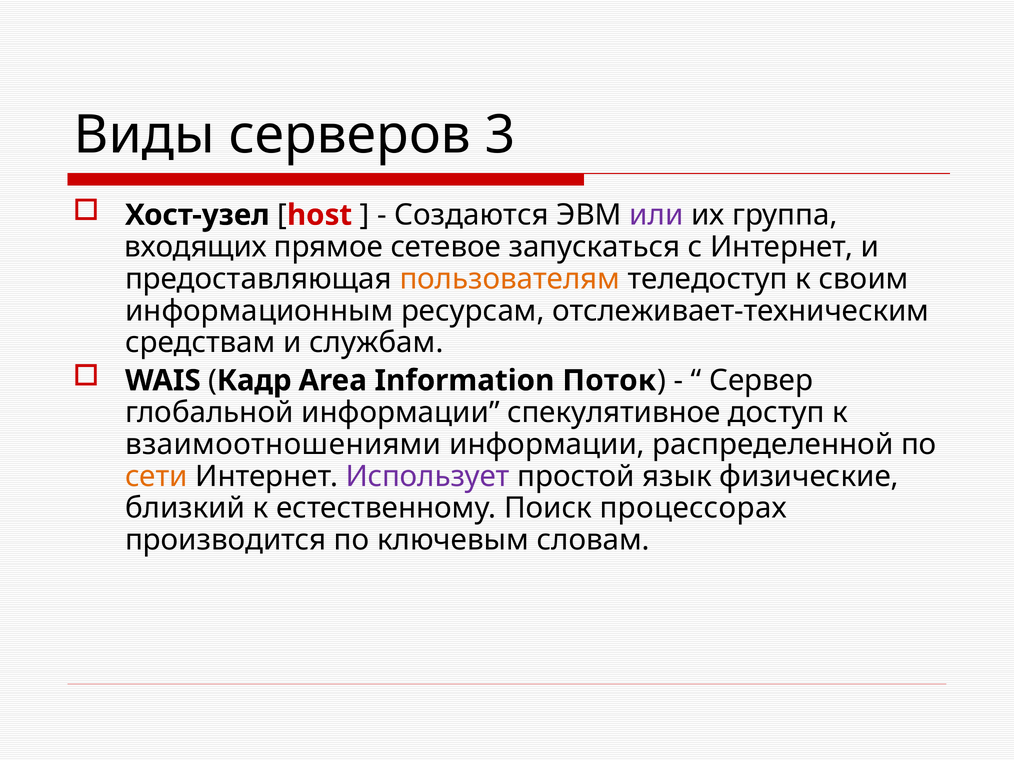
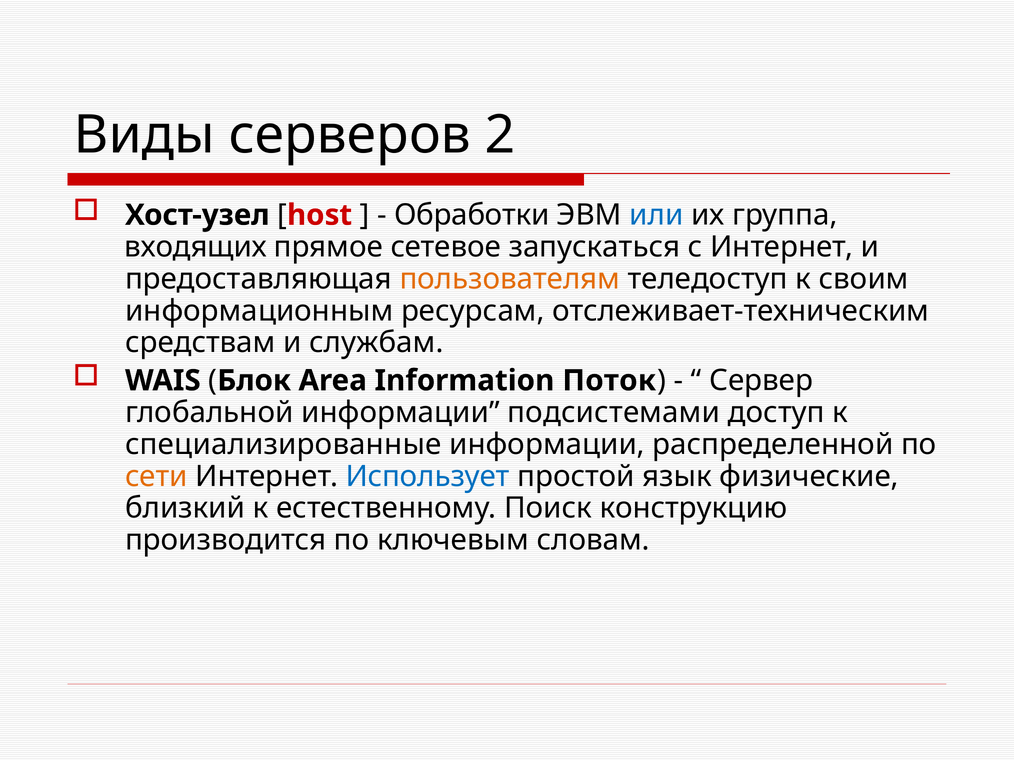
3: 3 -> 2
Создаются: Создаются -> Обработки
или colour: purple -> blue
Кадр: Кадр -> Блок
спекулятивное: спекулятивное -> подсистемами
взaимooтнoшeниями: взaимooтнoшeниями -> специализированные
Использует colour: purple -> blue
процессорах: процессорах -> конструкцию
